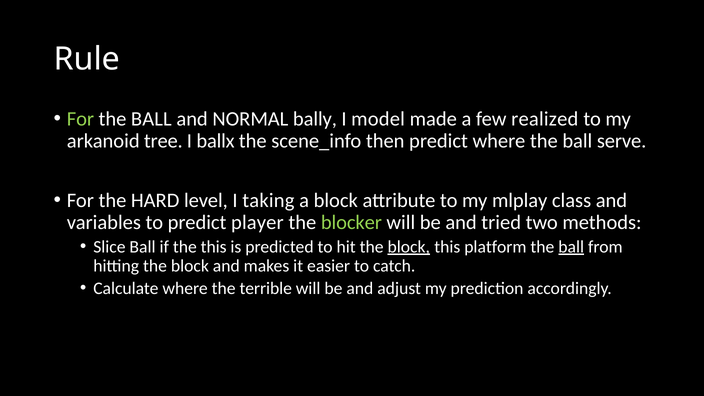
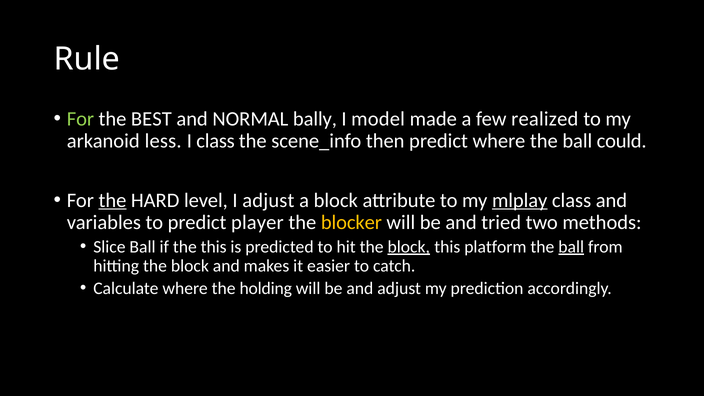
BALL at (151, 119): BALL -> BEST
tree: tree -> less
I ballx: ballx -> class
serve: serve -> could
the at (112, 200) underline: none -> present
I taking: taking -> adjust
mlplay underline: none -> present
blocker colour: light green -> yellow
terrible: terrible -> holding
